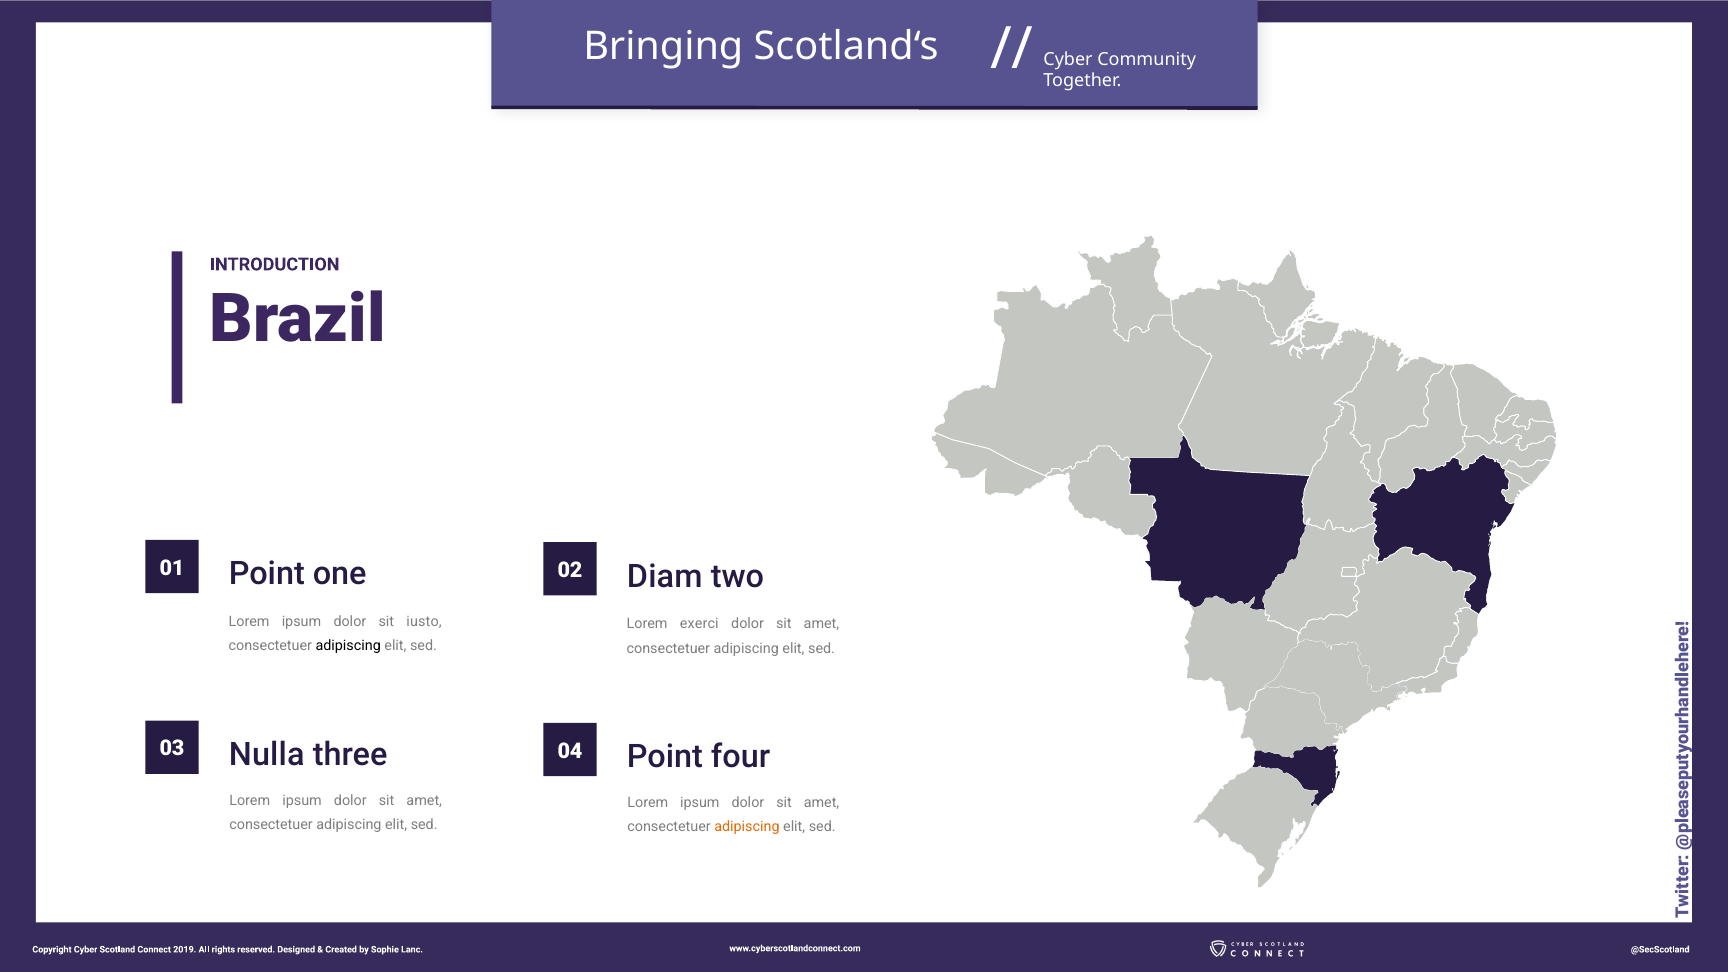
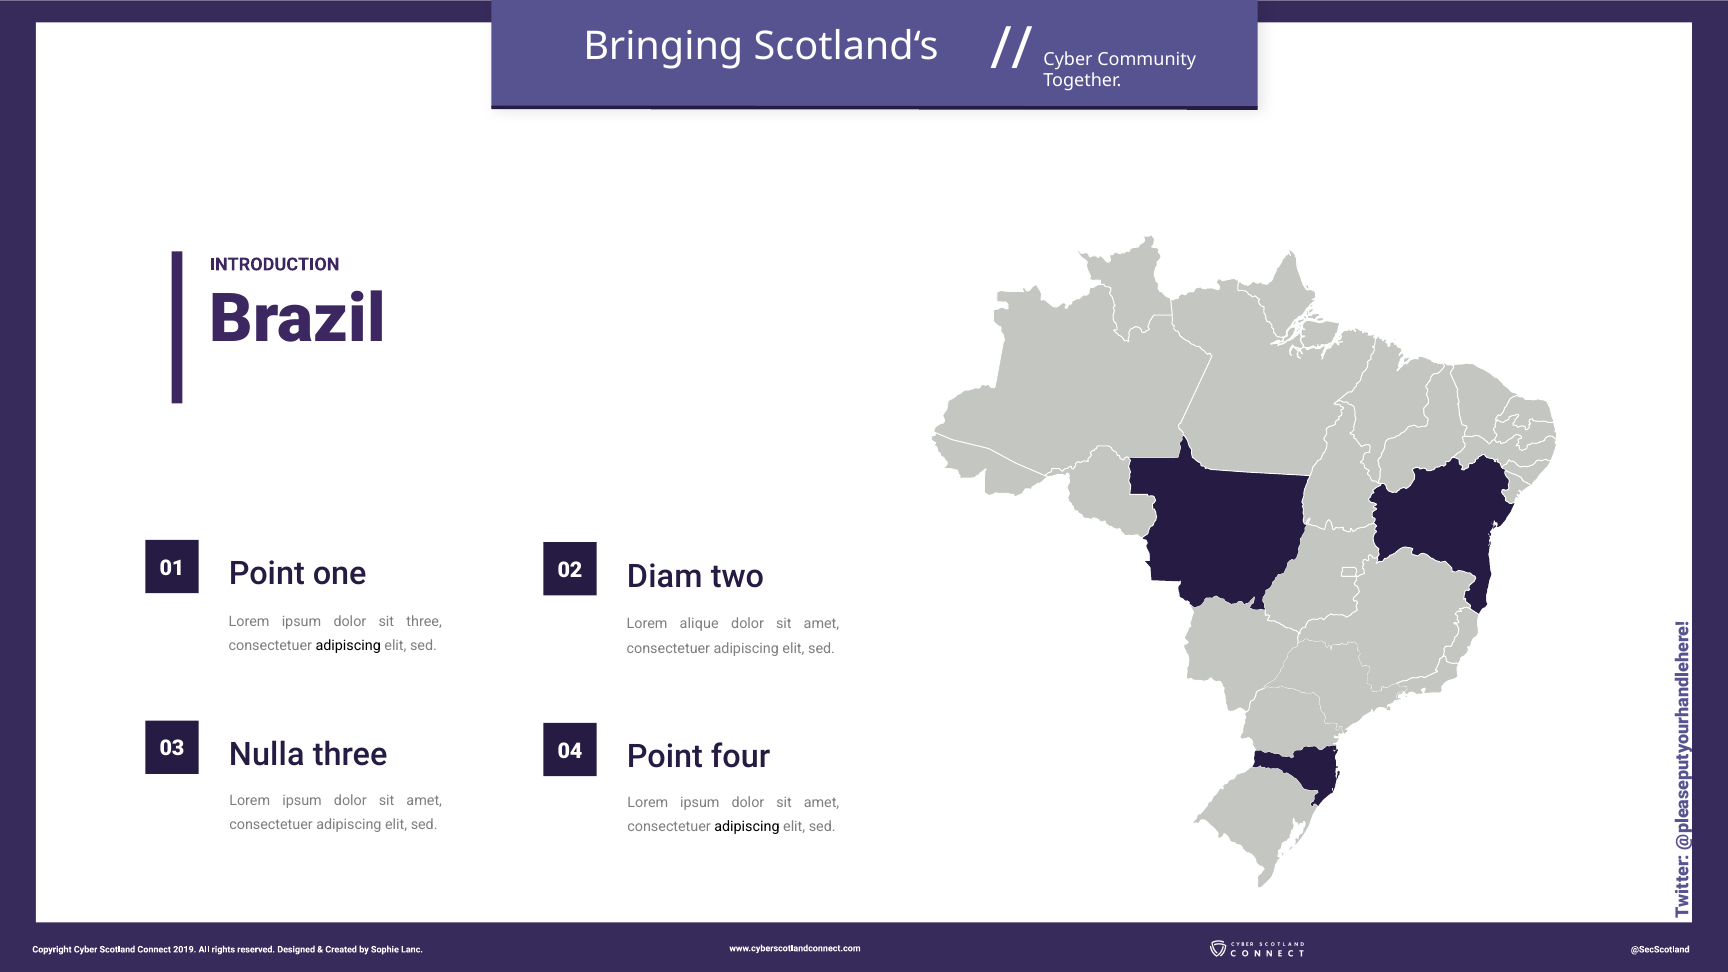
sit iusto: iusto -> three
exerci: exerci -> alique
adipiscing at (747, 827) colour: orange -> black
